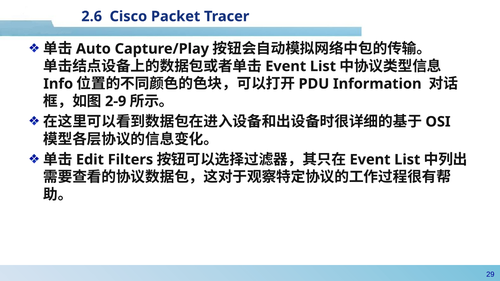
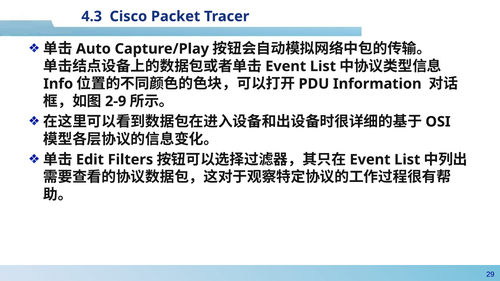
2.6: 2.6 -> 4.3
